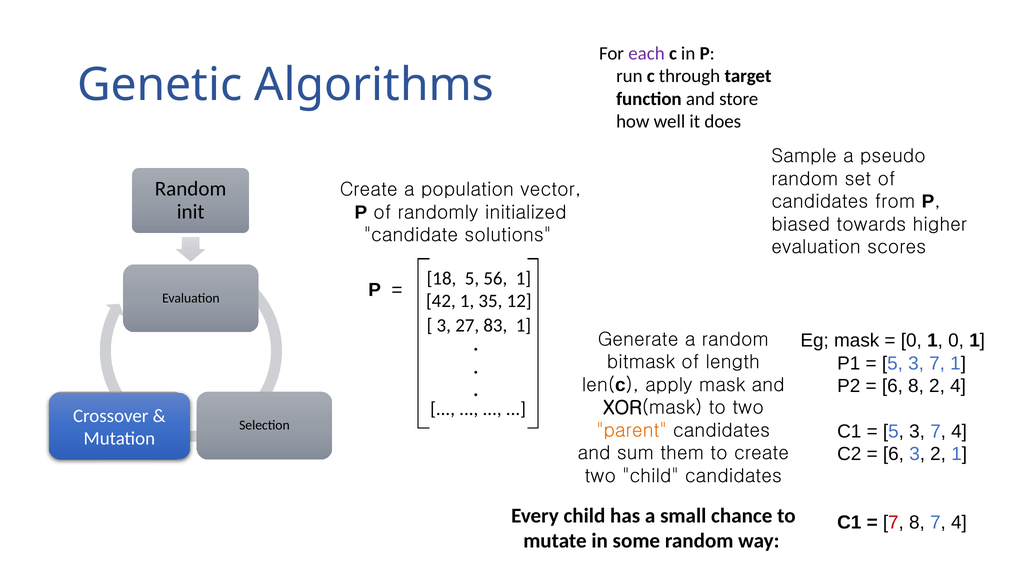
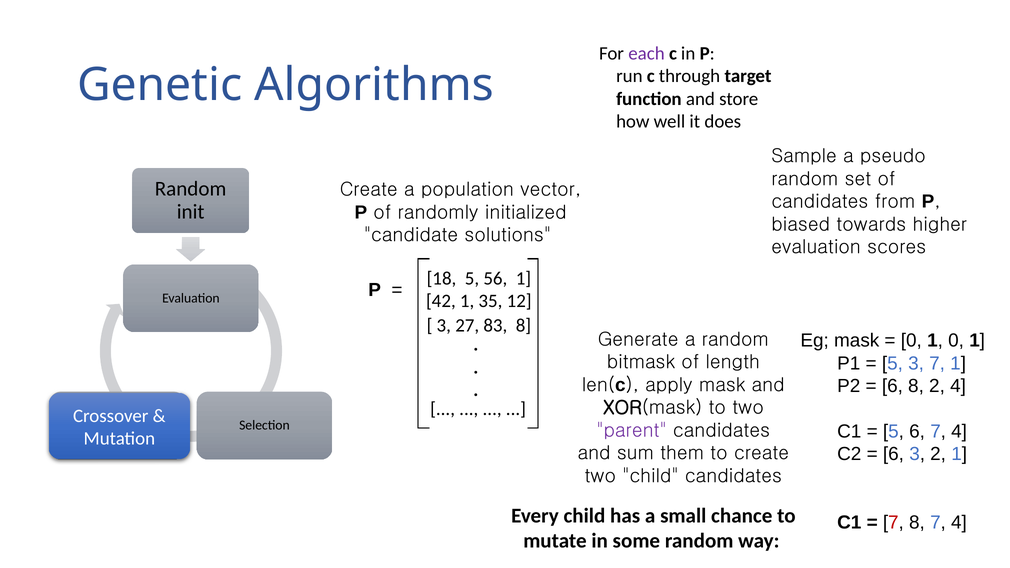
83 1: 1 -> 8
3 at (917, 432): 3 -> 6
parent colour: orange -> purple
